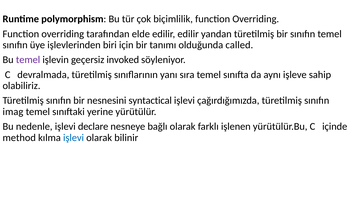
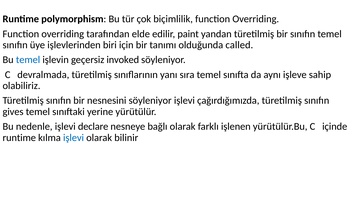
edilir edilir: edilir -> paint
temel at (28, 60) colour: purple -> blue
nesnesini syntactical: syntactical -> söyleniyor
imag: imag -> gives
method at (19, 138): method -> runtime
